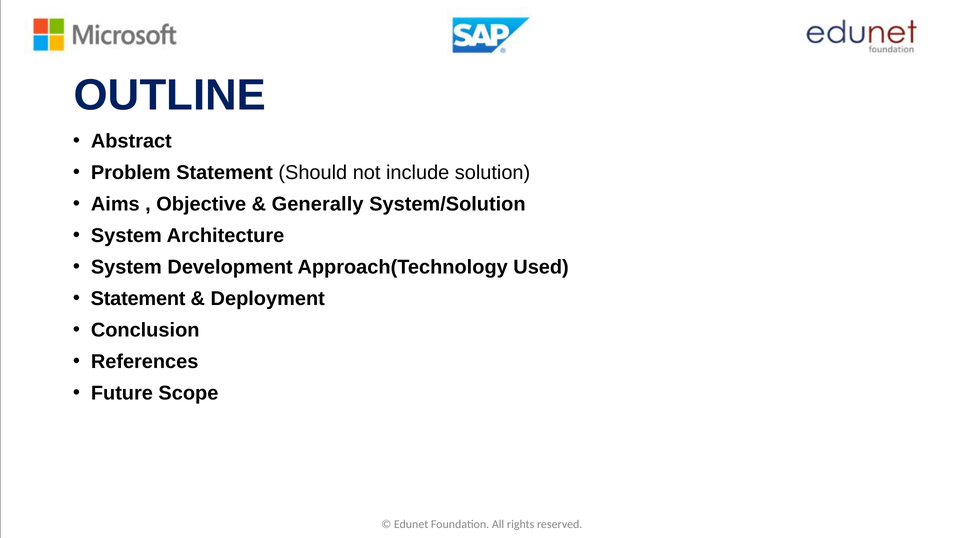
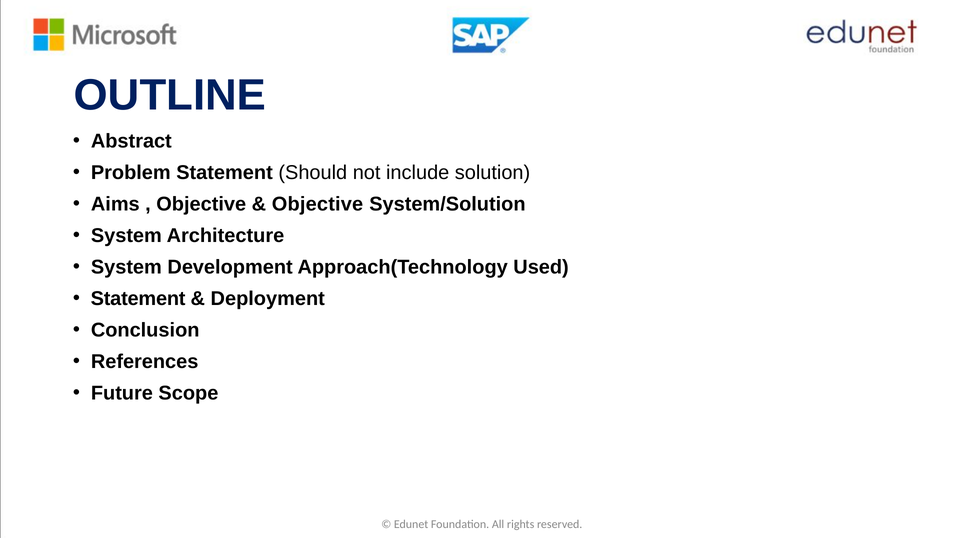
Generally at (318, 204): Generally -> Objective
